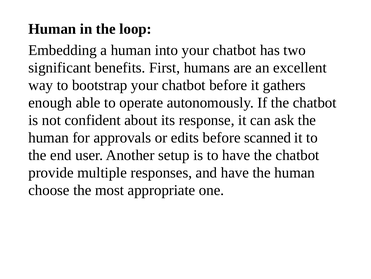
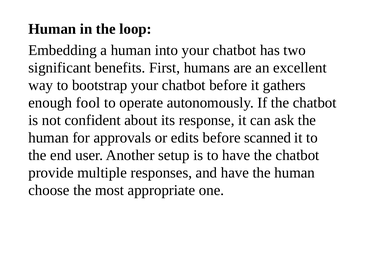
able: able -> fool
